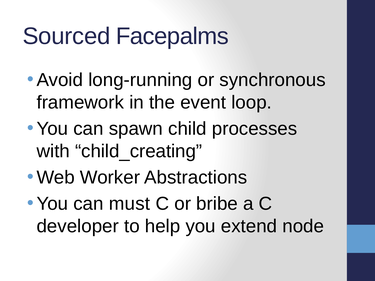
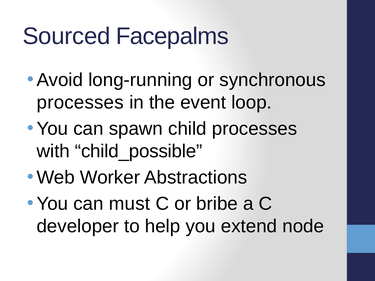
framework at (80, 103): framework -> processes
child_creating: child_creating -> child_possible
